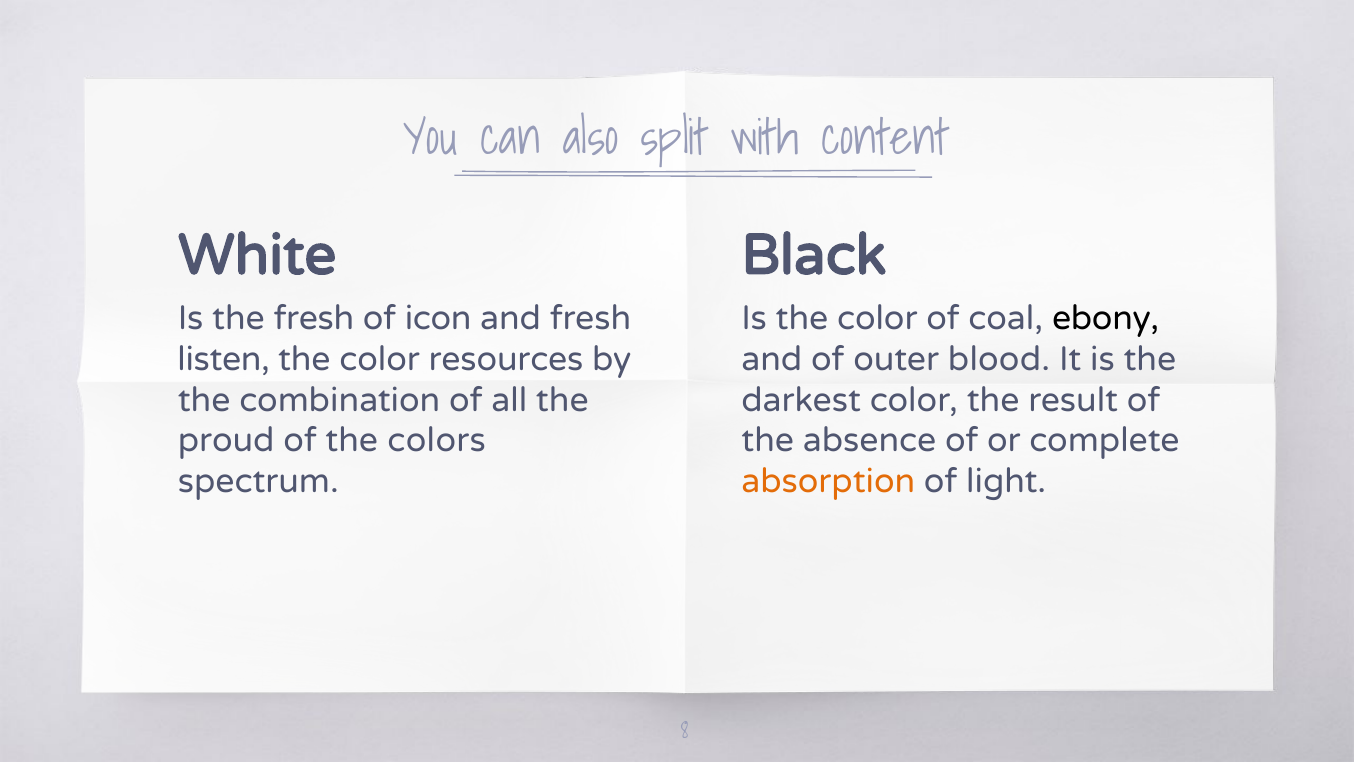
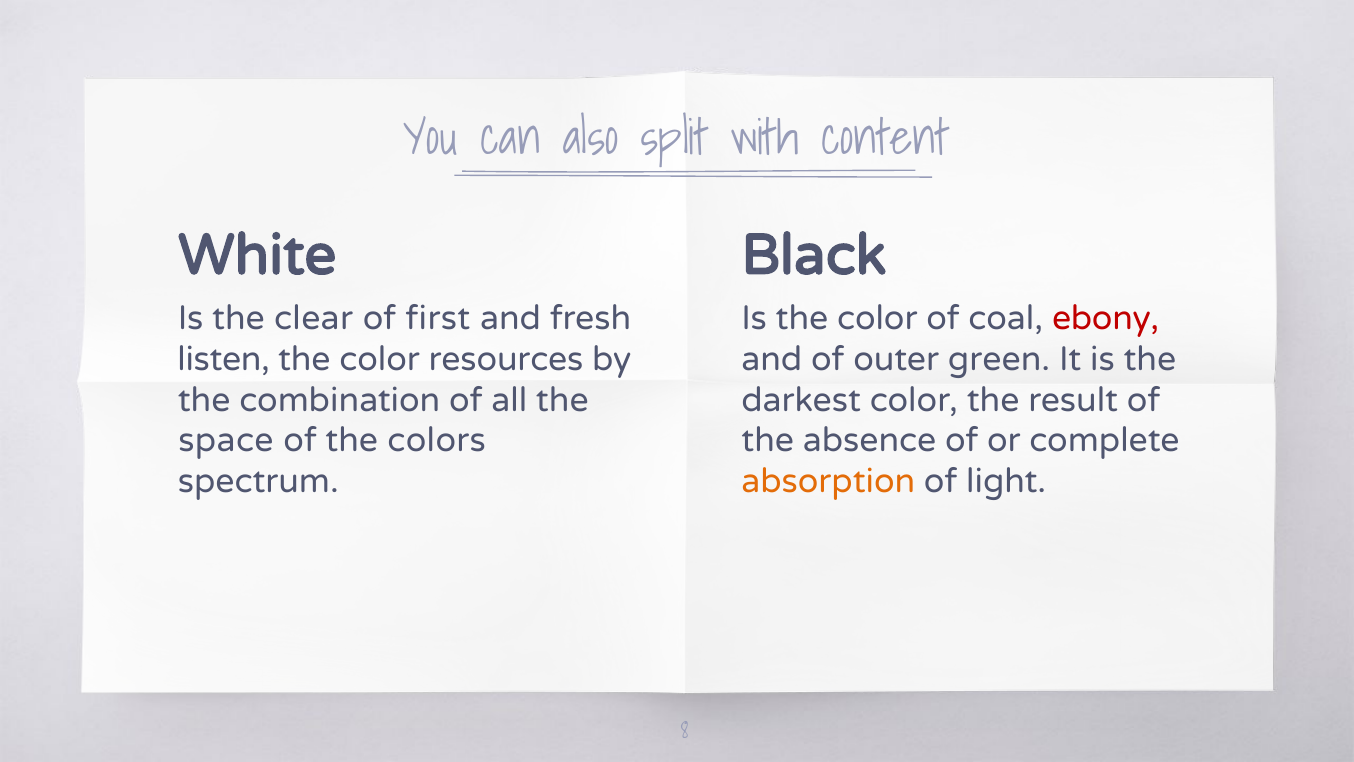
the fresh: fresh -> clear
icon: icon -> first
ebony colour: black -> red
blood: blood -> green
proud: proud -> space
